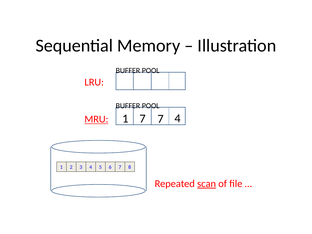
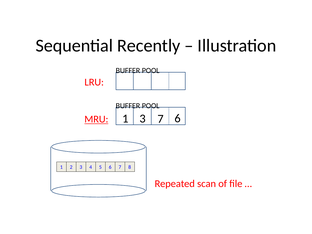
Memory: Memory -> Recently
1 7: 7 -> 3
7 4: 4 -> 6
scan underline: present -> none
